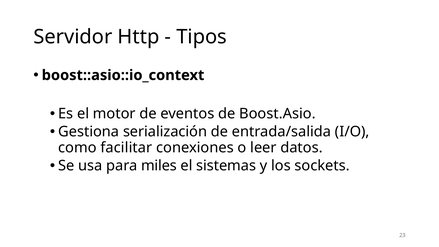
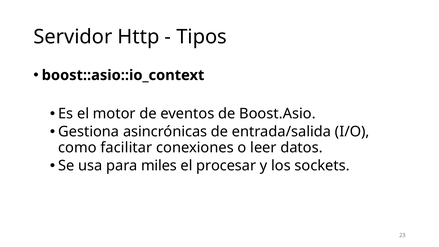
serialización: serialización -> asincrónicas
sistemas: sistemas -> procesar
